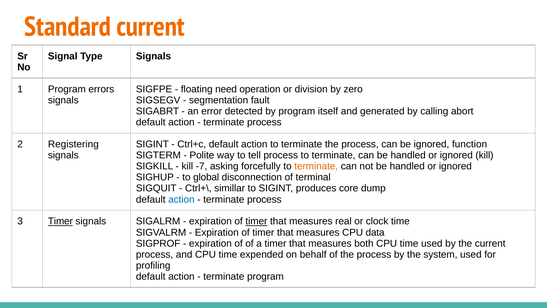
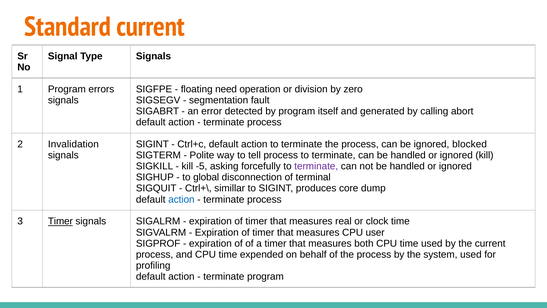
Registering: Registering -> Invalidation
function: function -> blocked
-7: -7 -> -5
terminate at (316, 166) colour: orange -> purple
timer at (256, 221) underline: present -> none
data: data -> user
